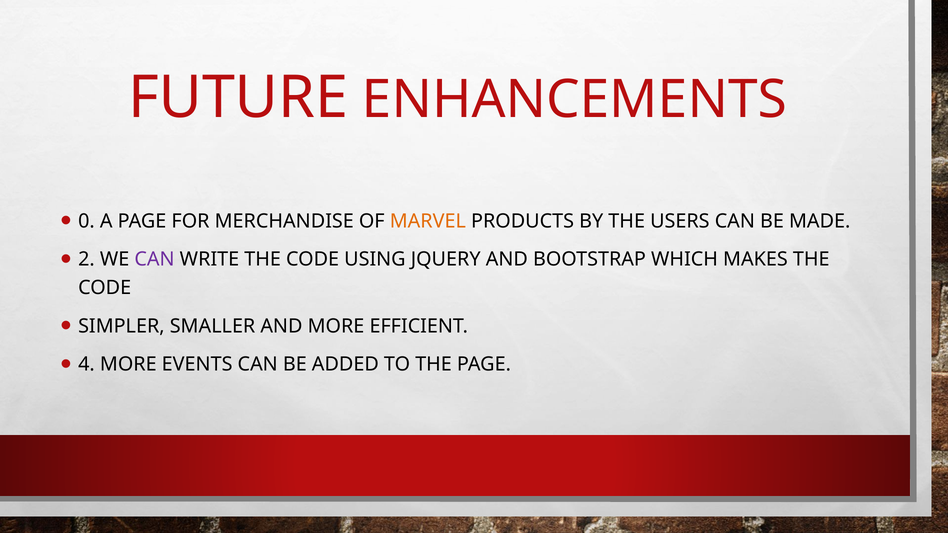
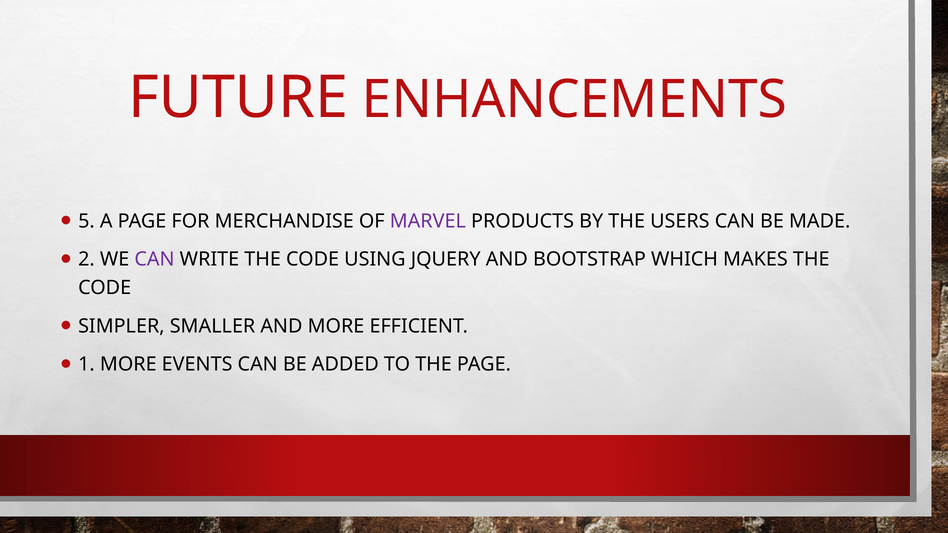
0: 0 -> 5
MARVEL colour: orange -> purple
4: 4 -> 1
